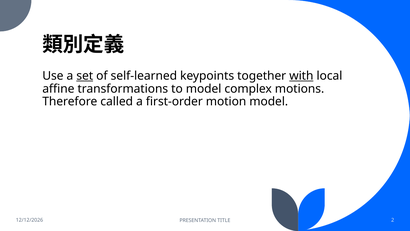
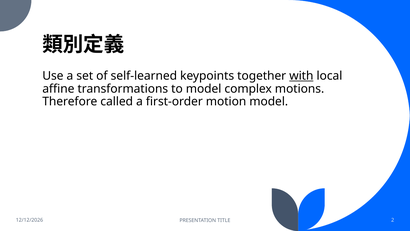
set underline: present -> none
